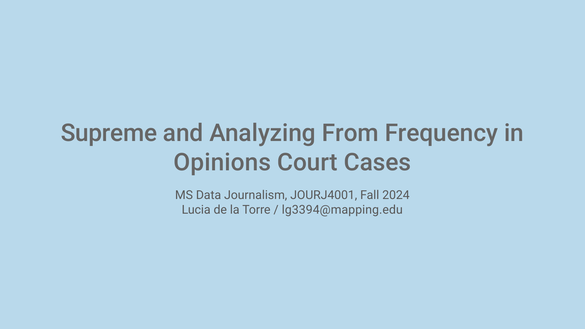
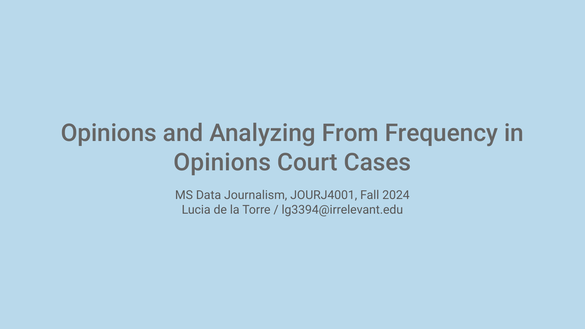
Supreme at (109, 133): Supreme -> Opinions
lg3394@mapping.edu: lg3394@mapping.edu -> lg3394@irrelevant.edu
